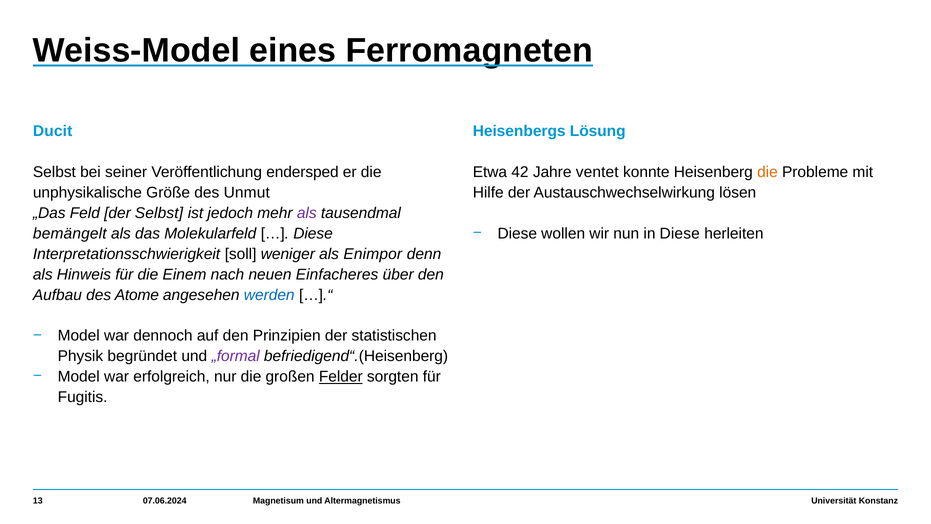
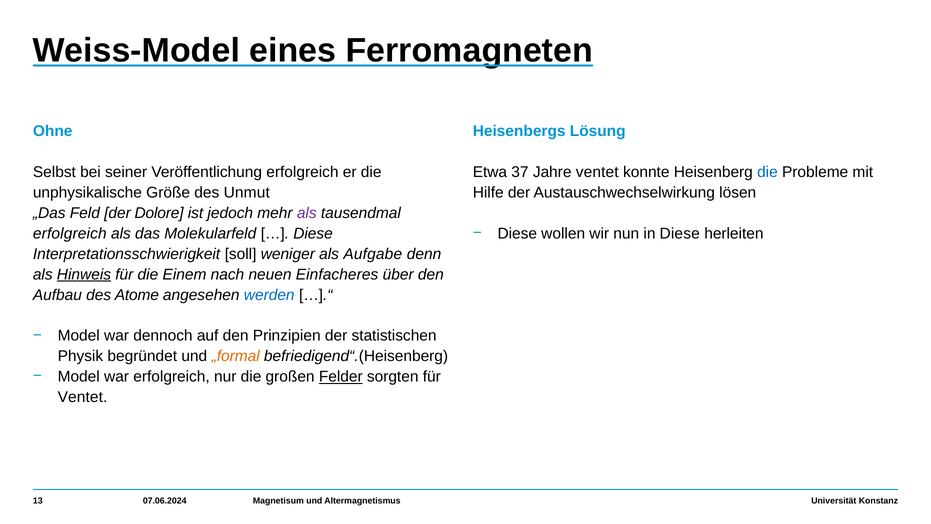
Ducit: Ducit -> Ohne
Veröffentlichung endersped: endersped -> erfolgreich
42: 42 -> 37
die at (767, 172) colour: orange -> blue
der Selbst: Selbst -> Dolore
bemängelt at (70, 233): bemängelt -> erfolgreich
Enimpor: Enimpor -> Aufgabe
Hinweis underline: none -> present
„formal colour: purple -> orange
Fugitis at (83, 397): Fugitis -> Ventet
